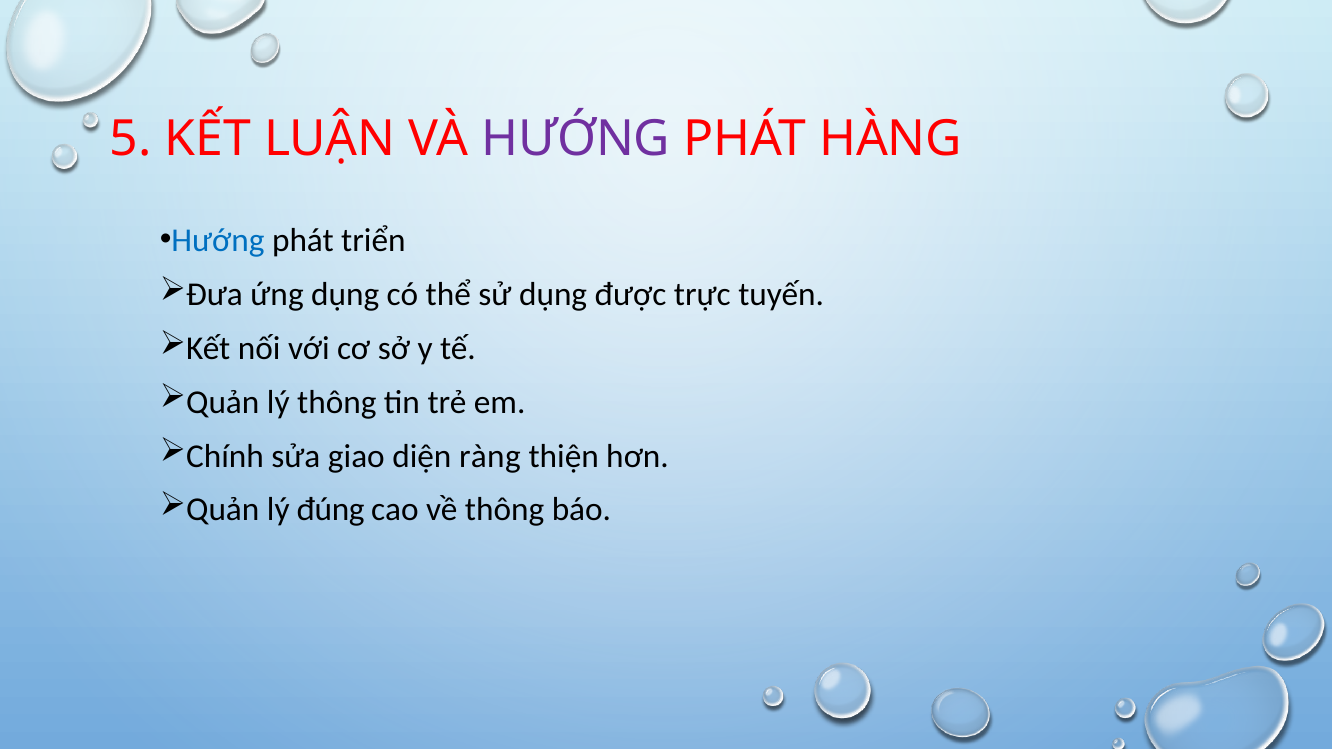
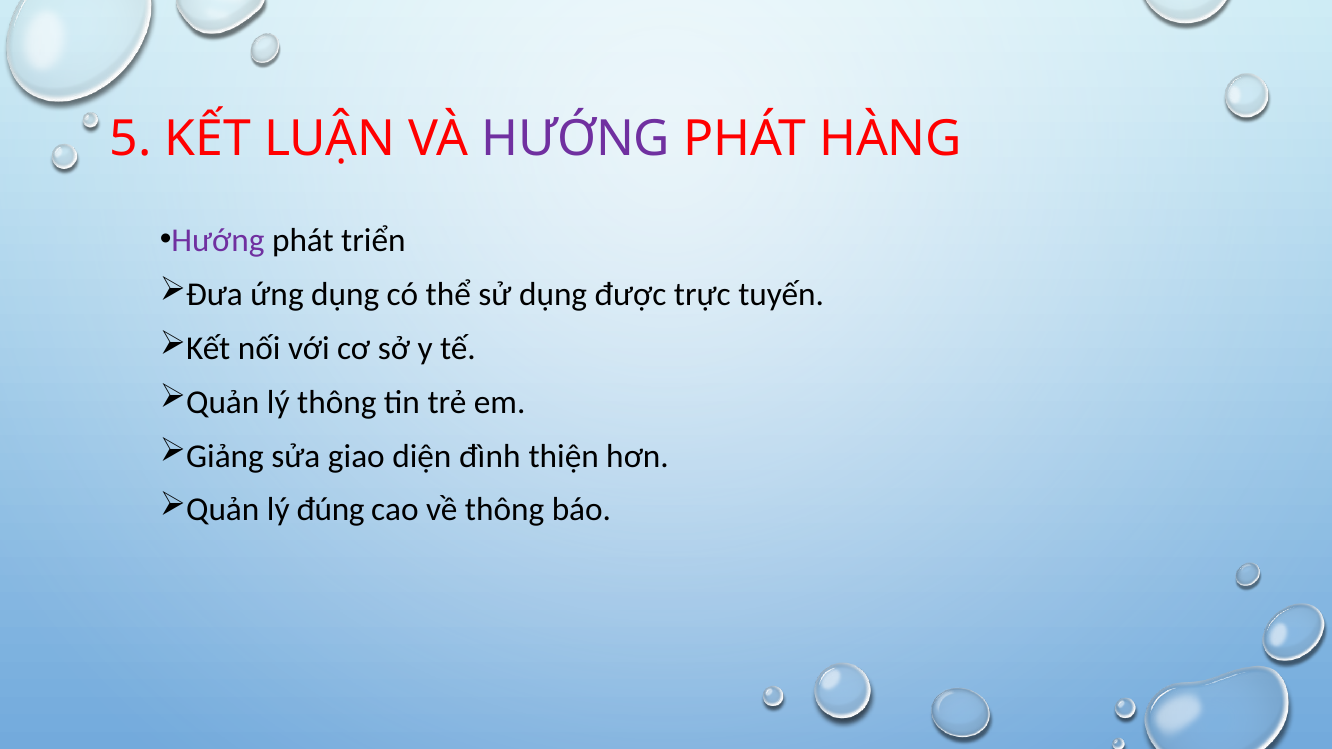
Hướng at (218, 241) colour: blue -> purple
Chính: Chính -> Giảng
ràng: ràng -> đình
